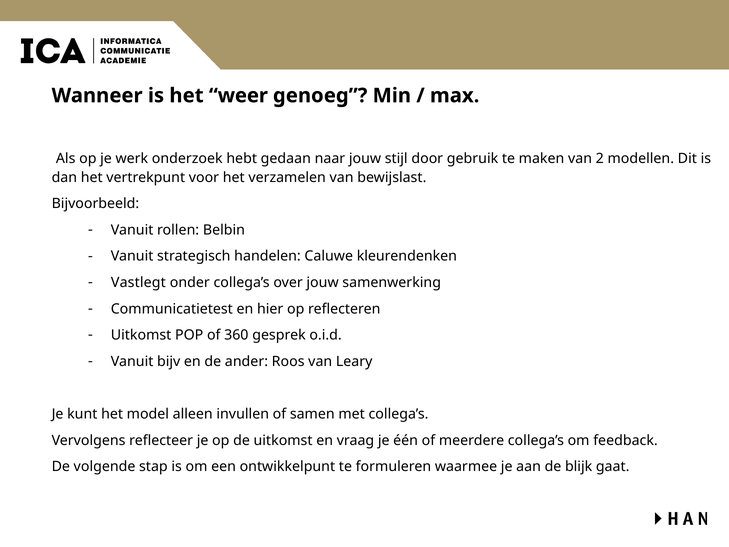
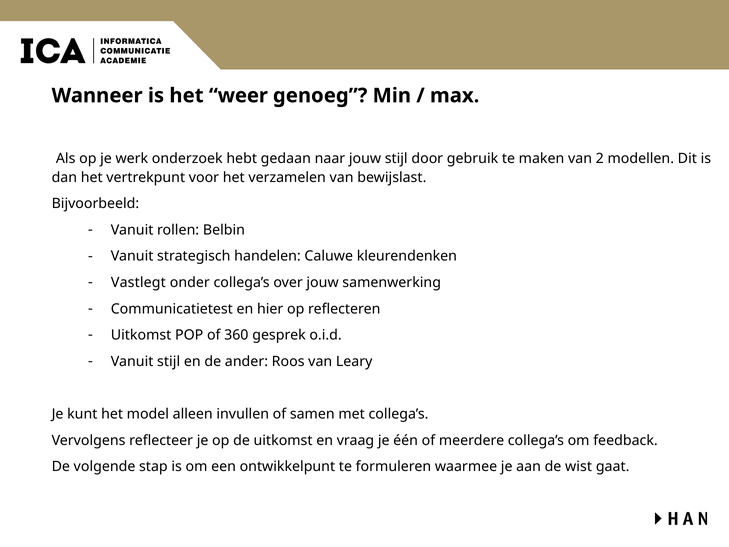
Vanuit bijv: bijv -> stijl
blijk: blijk -> wist
